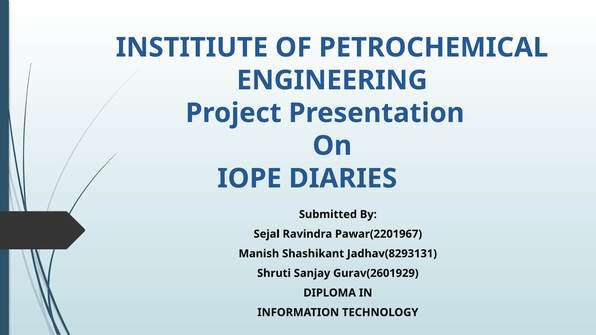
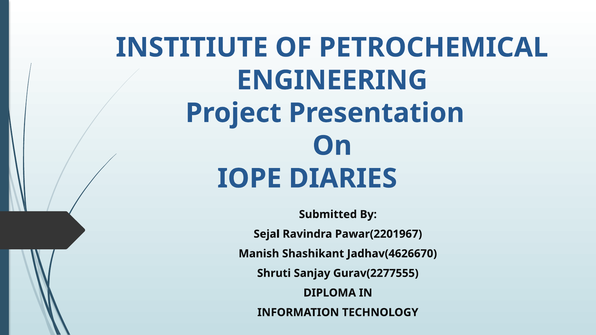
Jadhav(8293131: Jadhav(8293131 -> Jadhav(4626670
Gurav(2601929: Gurav(2601929 -> Gurav(2277555
